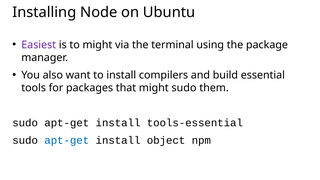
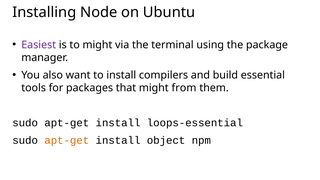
might sudo: sudo -> from
tools-essential: tools-essential -> loops-essential
apt-get at (67, 140) colour: blue -> orange
